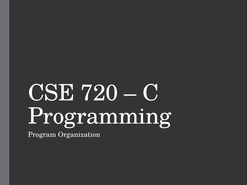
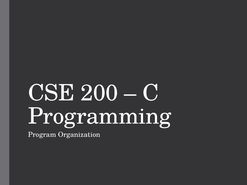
720: 720 -> 200
